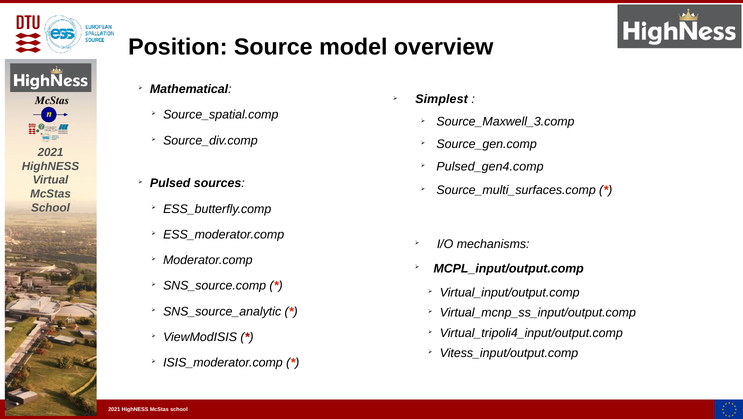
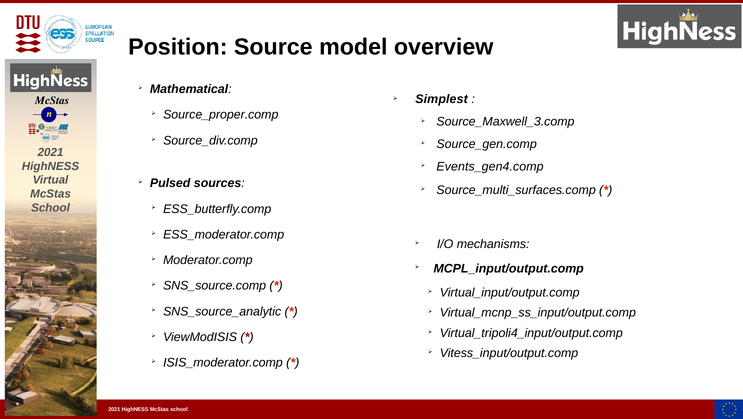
Source_spatial.comp: Source_spatial.comp -> Source_proper.comp
Pulsed_gen4.comp: Pulsed_gen4.comp -> Events_gen4.comp
